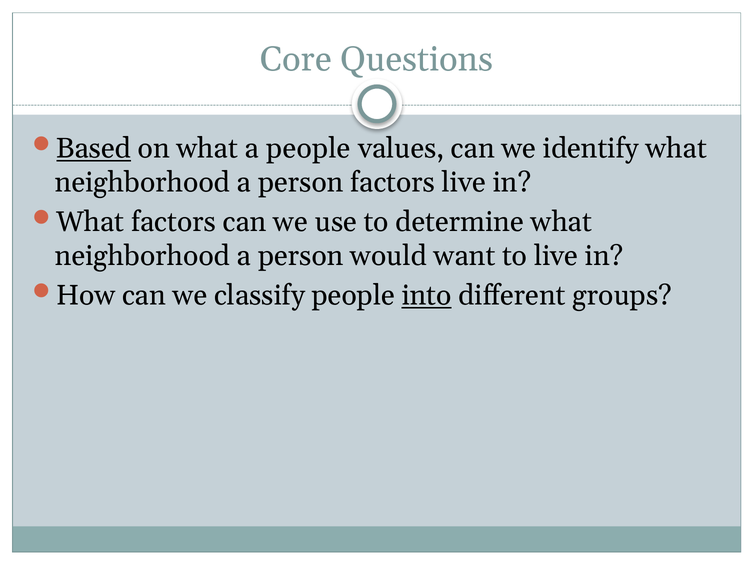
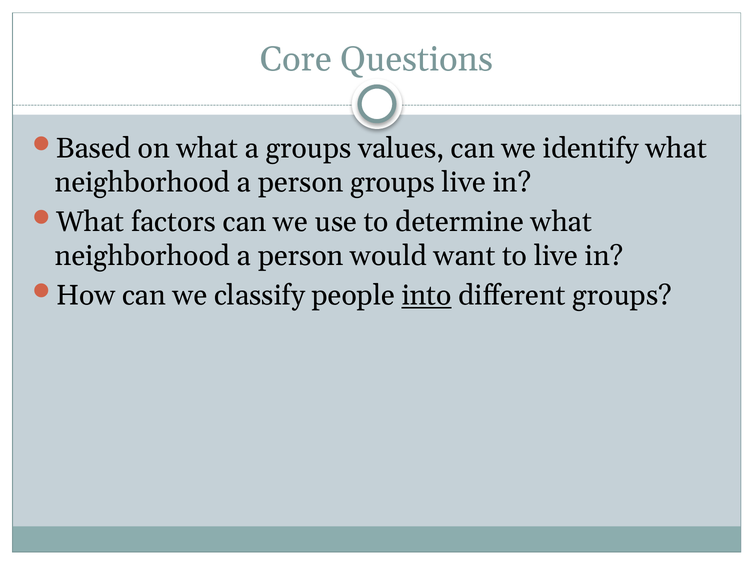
Based underline: present -> none
a people: people -> groups
person factors: factors -> groups
